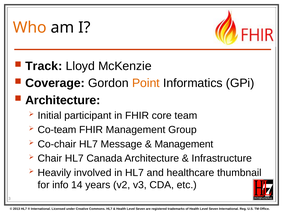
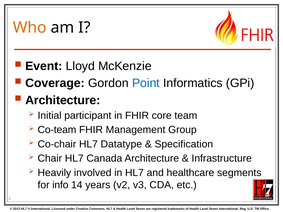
Track: Track -> Event
Point colour: orange -> blue
Message: Message -> Datatype
Management at (184, 144): Management -> Specification
thumbnail: thumbnail -> segments
